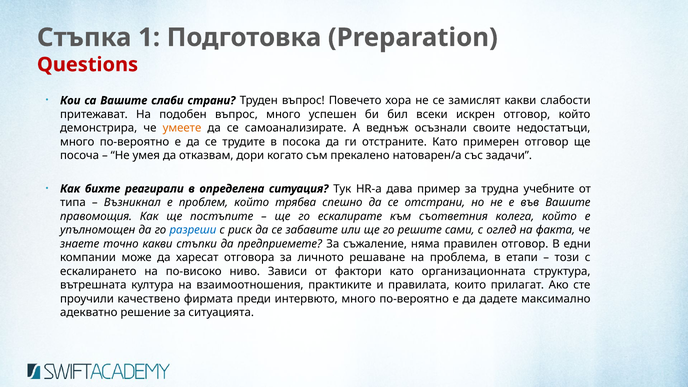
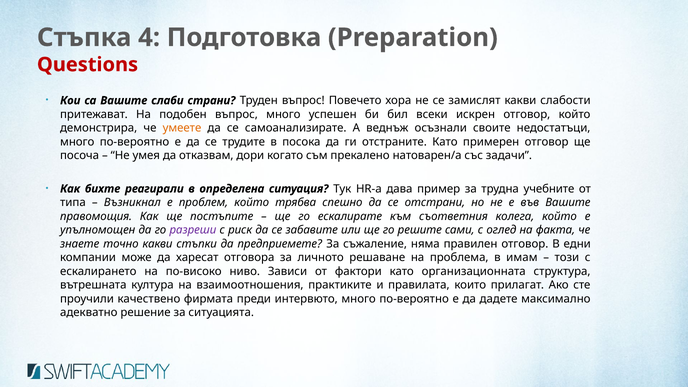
1: 1 -> 4
разреши colour: blue -> purple
етапи: етапи -> имам
